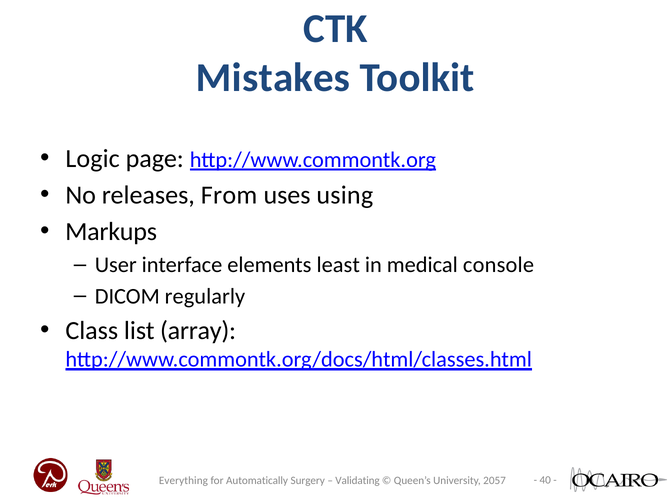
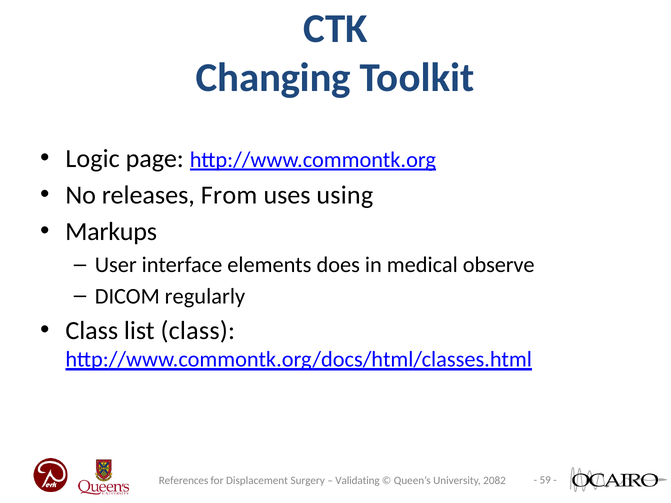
Mistakes: Mistakes -> Changing
least: least -> does
console: console -> observe
list array: array -> class
40: 40 -> 59
Everything: Everything -> References
Automatically: Automatically -> Displacement
2057: 2057 -> 2082
